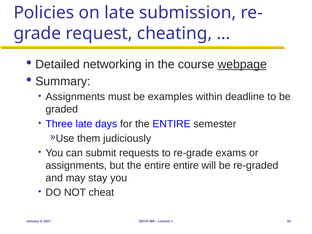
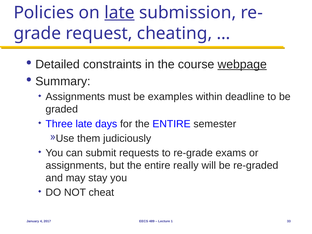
late at (120, 13) underline: none -> present
networking: networking -> constraints
entire entire: entire -> really
